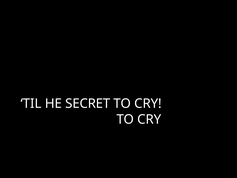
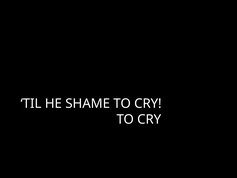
SECRET: SECRET -> SHAME
